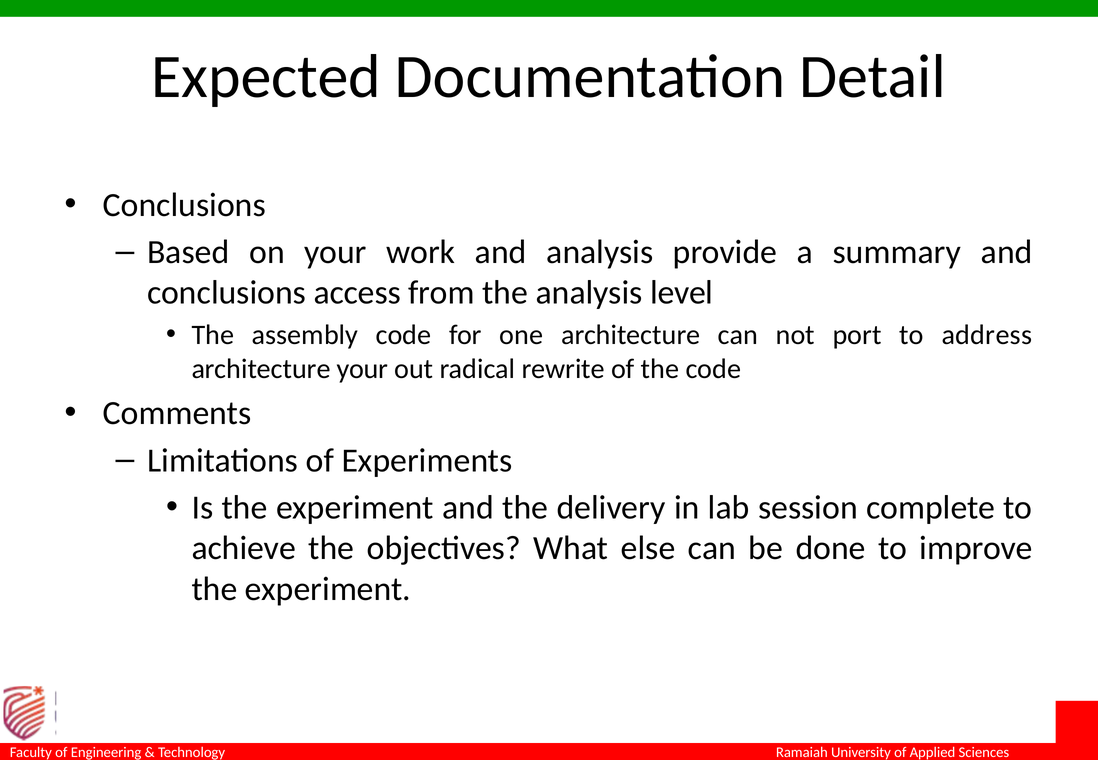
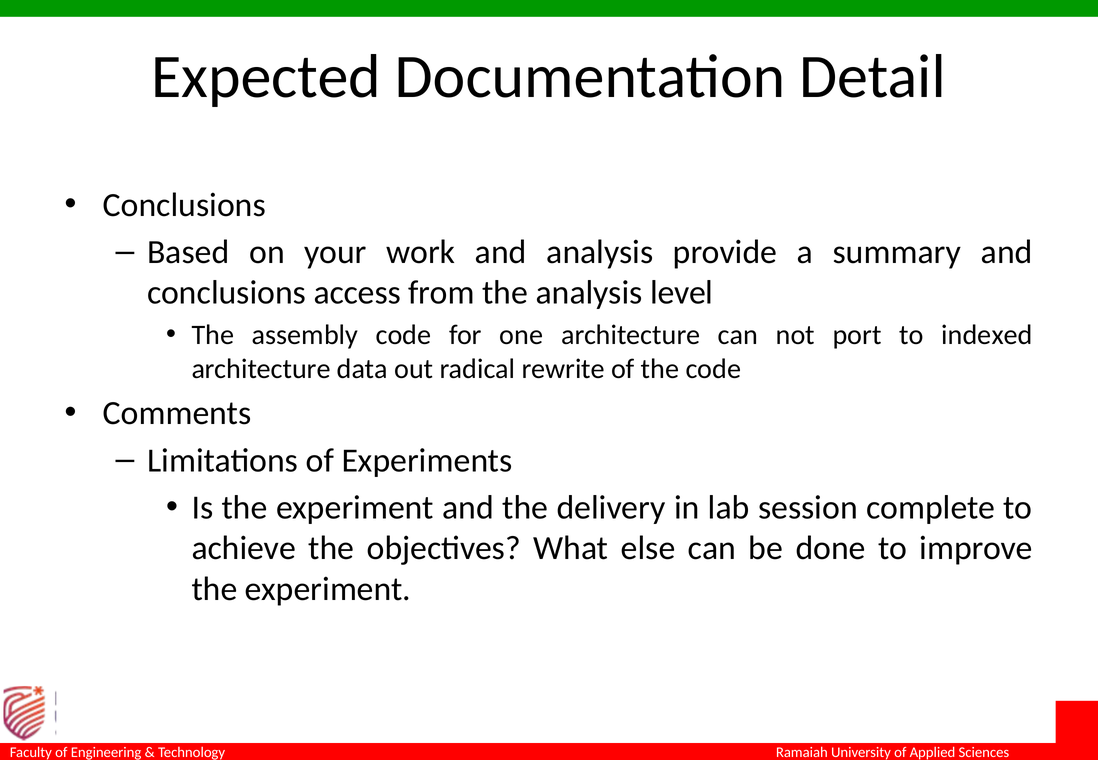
address: address -> indexed
architecture your: your -> data
